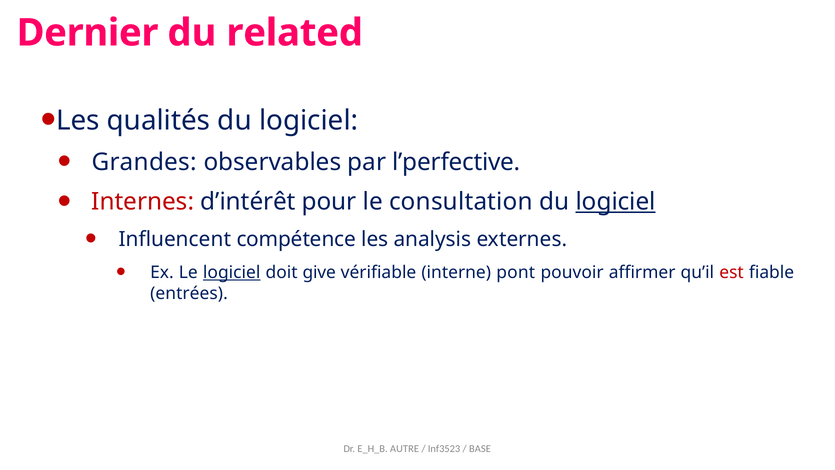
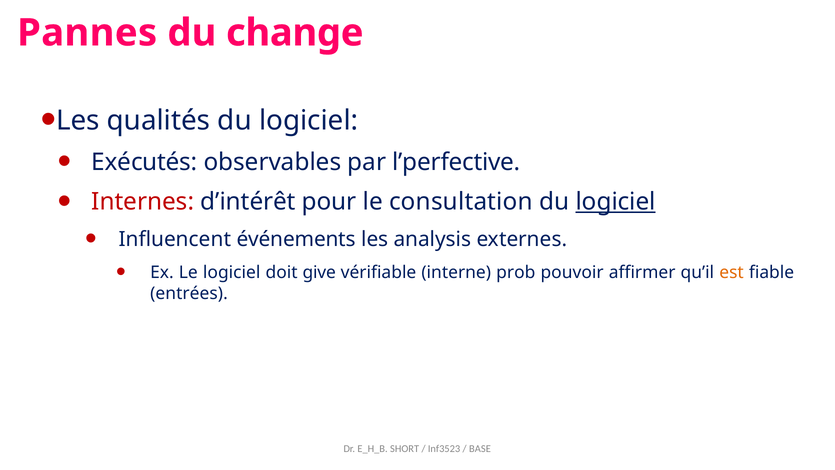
Dernier: Dernier -> Pannes
related: related -> change
Grandes: Grandes -> Exécutés
compétence: compétence -> événements
logiciel at (232, 272) underline: present -> none
pont: pont -> prob
est colour: red -> orange
AUTRE: AUTRE -> SHORT
